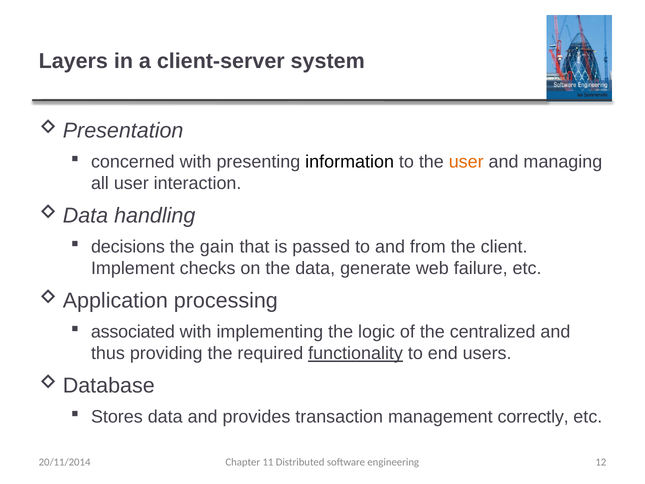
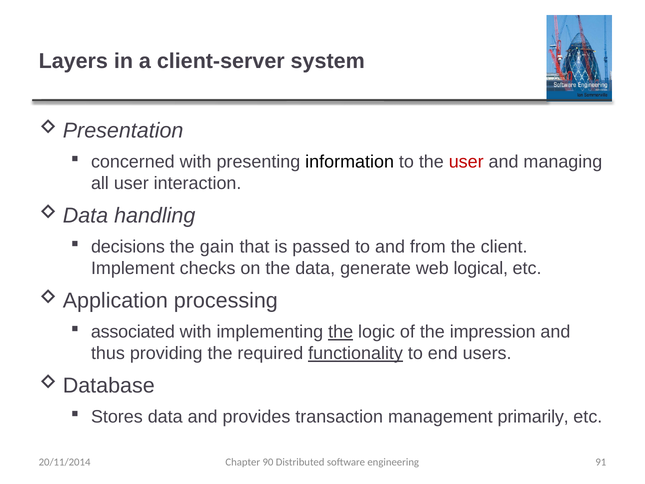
user at (466, 162) colour: orange -> red
failure: failure -> logical
the at (341, 332) underline: none -> present
centralized: centralized -> impression
correctly: correctly -> primarily
11: 11 -> 90
12: 12 -> 91
